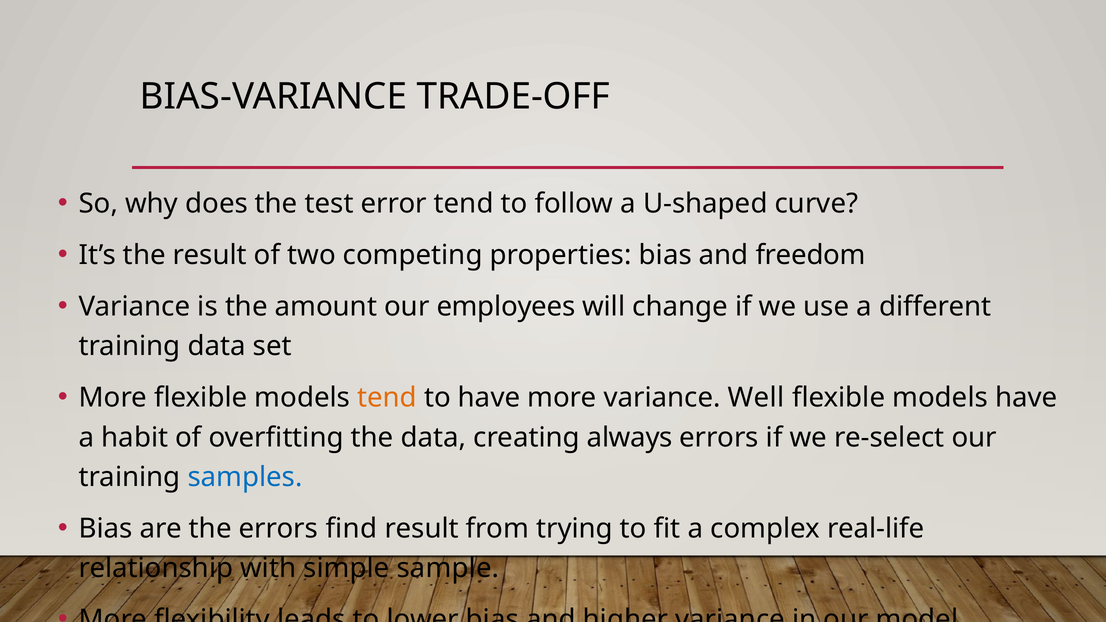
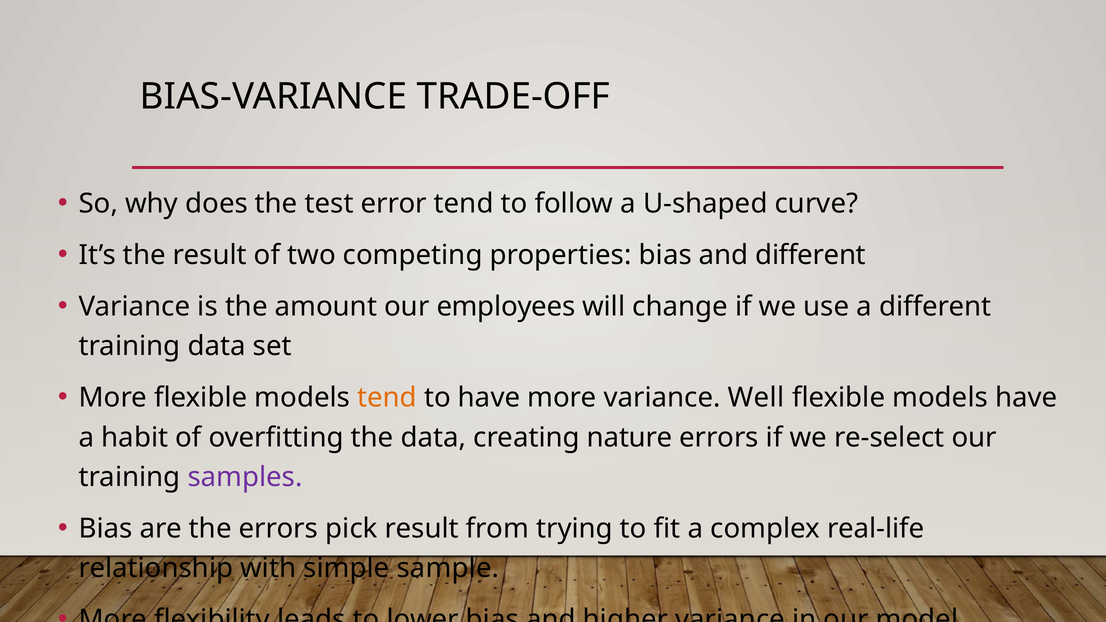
and freedom: freedom -> different
always: always -> nature
samples colour: blue -> purple
find: find -> pick
